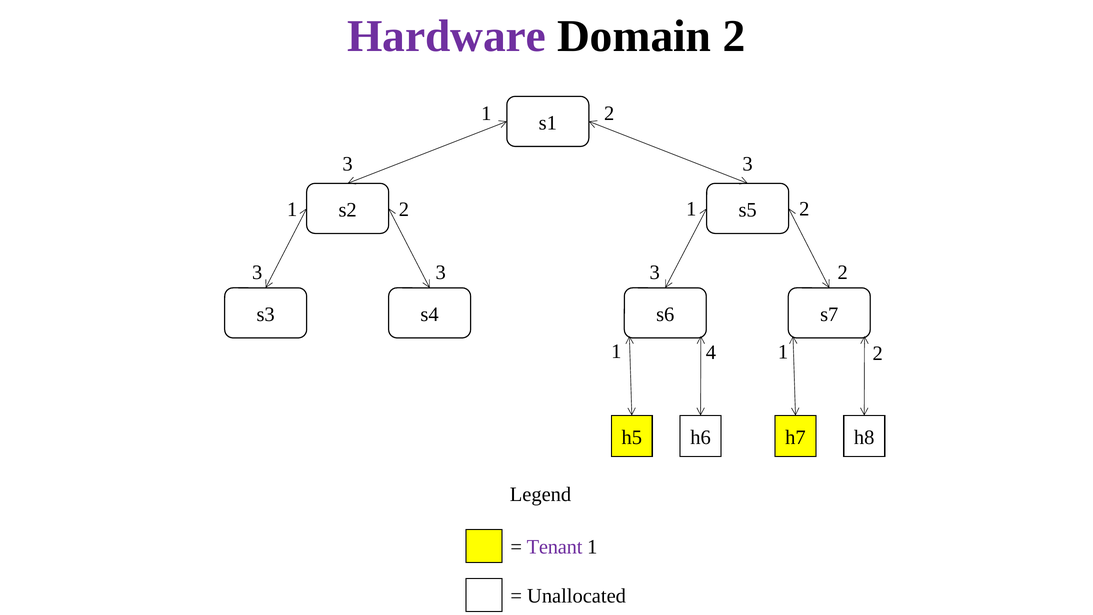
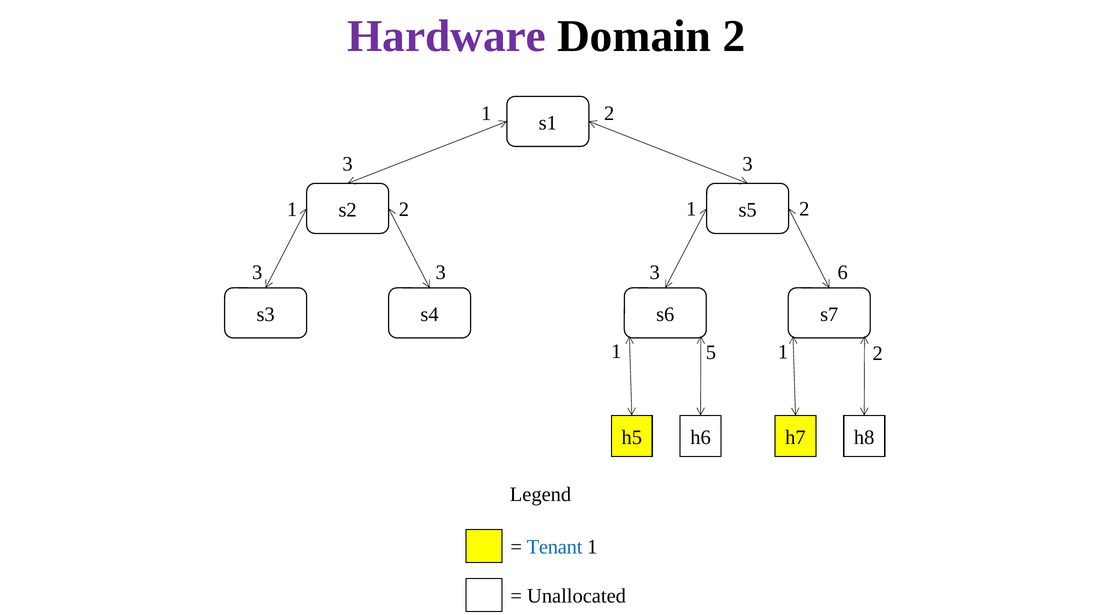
3 3 3 2: 2 -> 6
4: 4 -> 5
Tenant colour: purple -> blue
